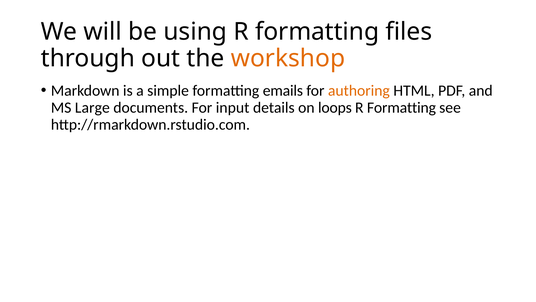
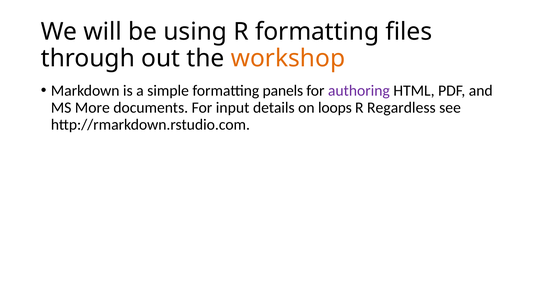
emails: emails -> panels
authoring colour: orange -> purple
Large: Large -> More
Formatting at (401, 108): Formatting -> Regardless
